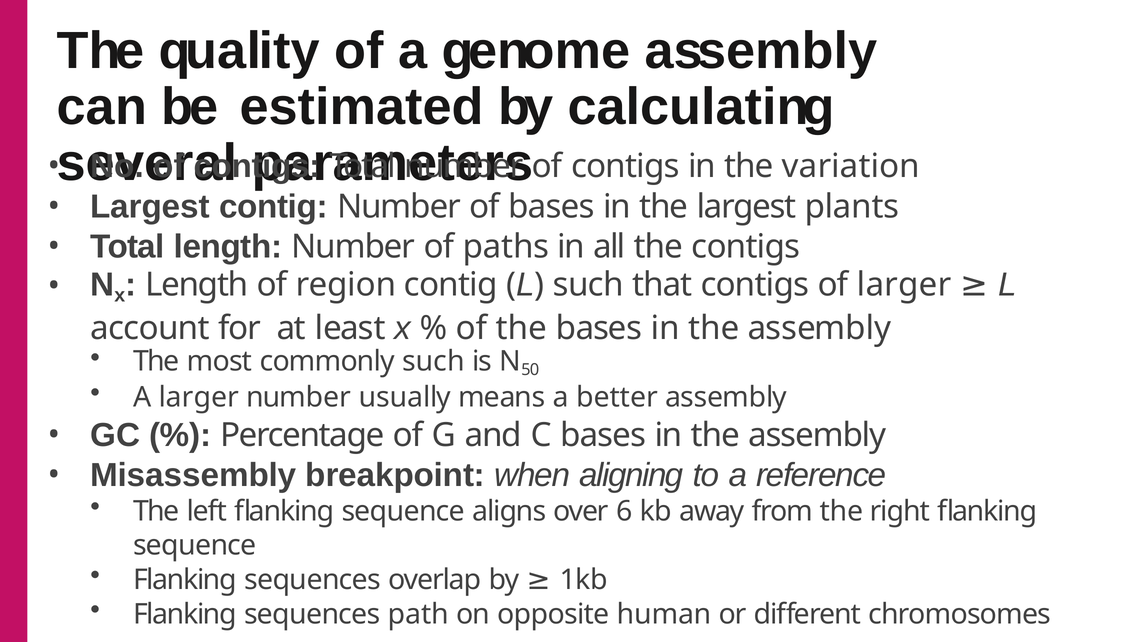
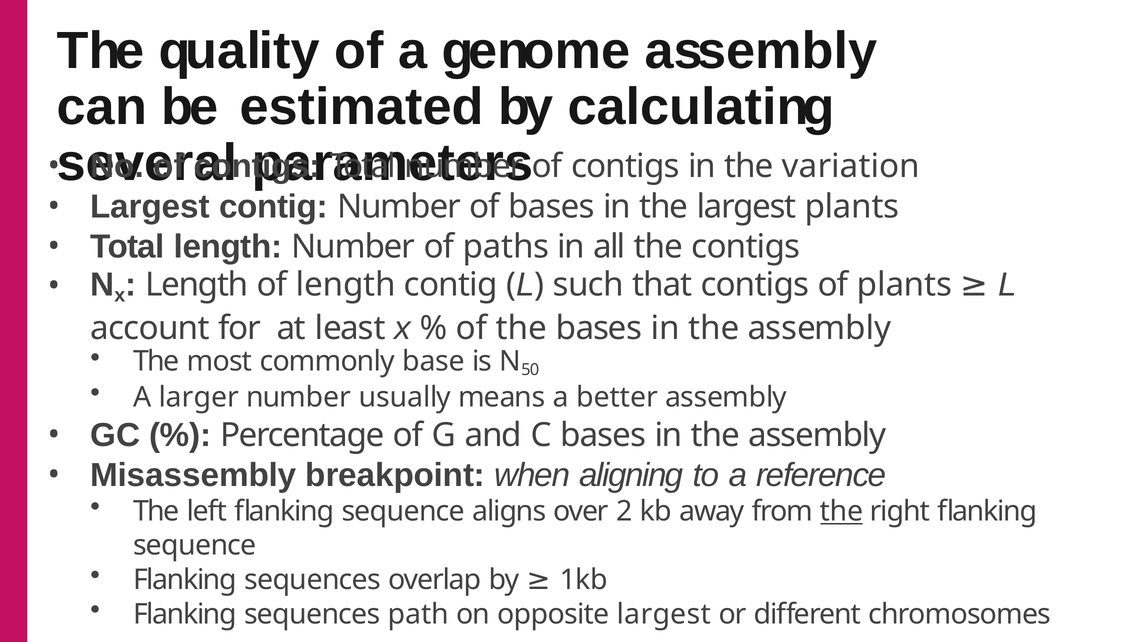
of region: region -> length
of larger: larger -> plants
commonly such: such -> base
6: 6 -> 2
the at (842, 511) underline: none -> present
opposite human: human -> largest
